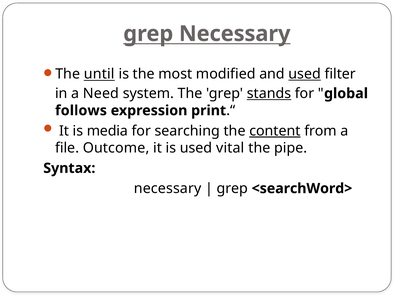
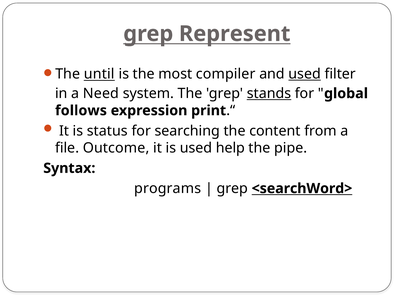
grep Necessary: Necessary -> Represent
modified: modified -> compiler
media: media -> status
content underline: present -> none
vital: vital -> help
necessary at (168, 188): necessary -> programs
<searchWord> underline: none -> present
